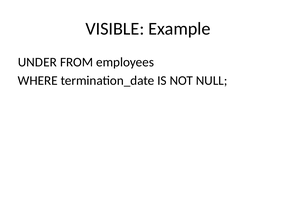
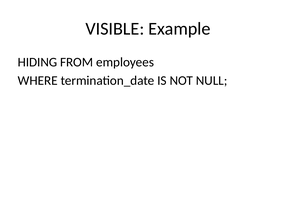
UNDER: UNDER -> HIDING
